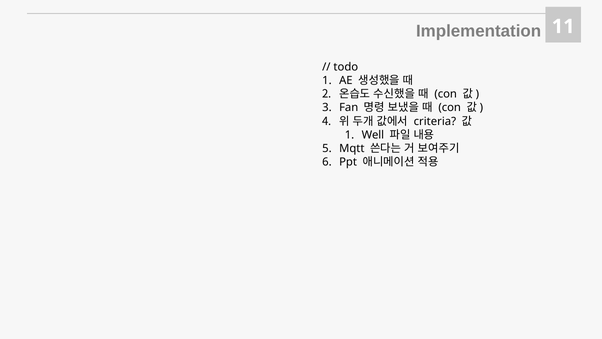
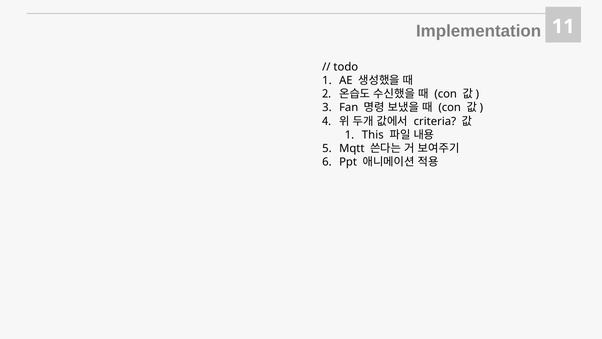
Well: Well -> This
